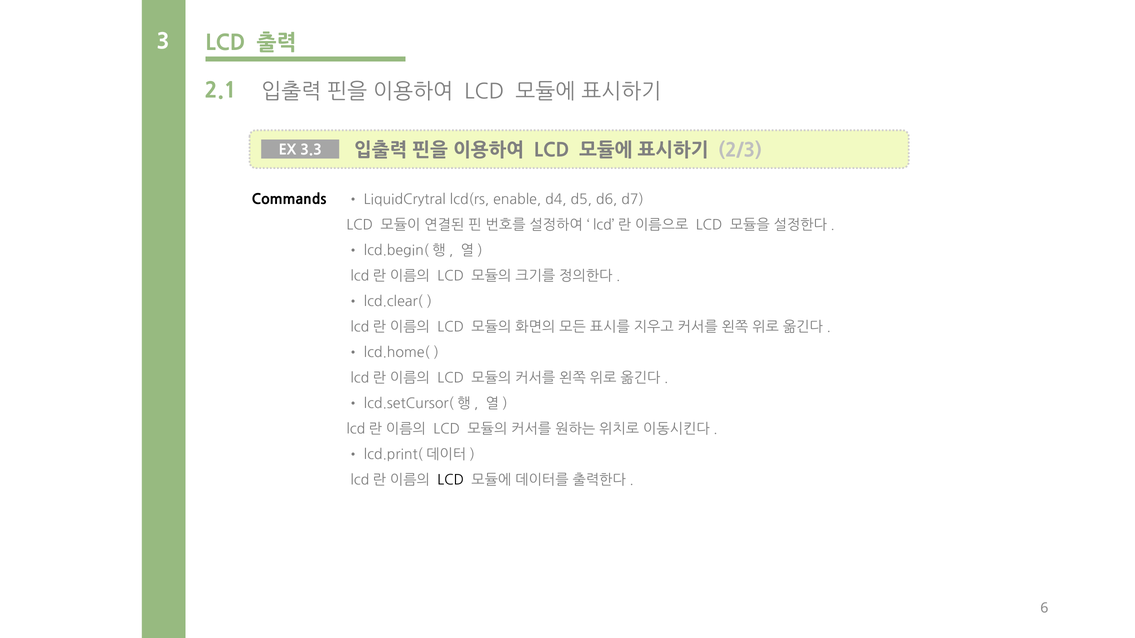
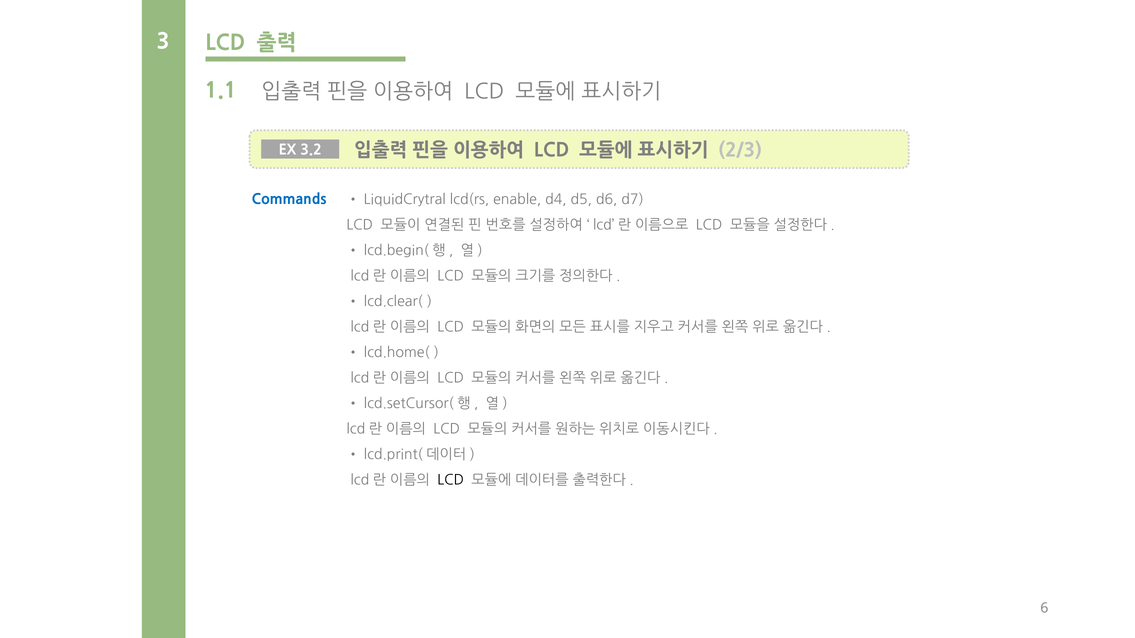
2.1: 2.1 -> 1.1
3.3: 3.3 -> 3.2
Commands colour: black -> blue
